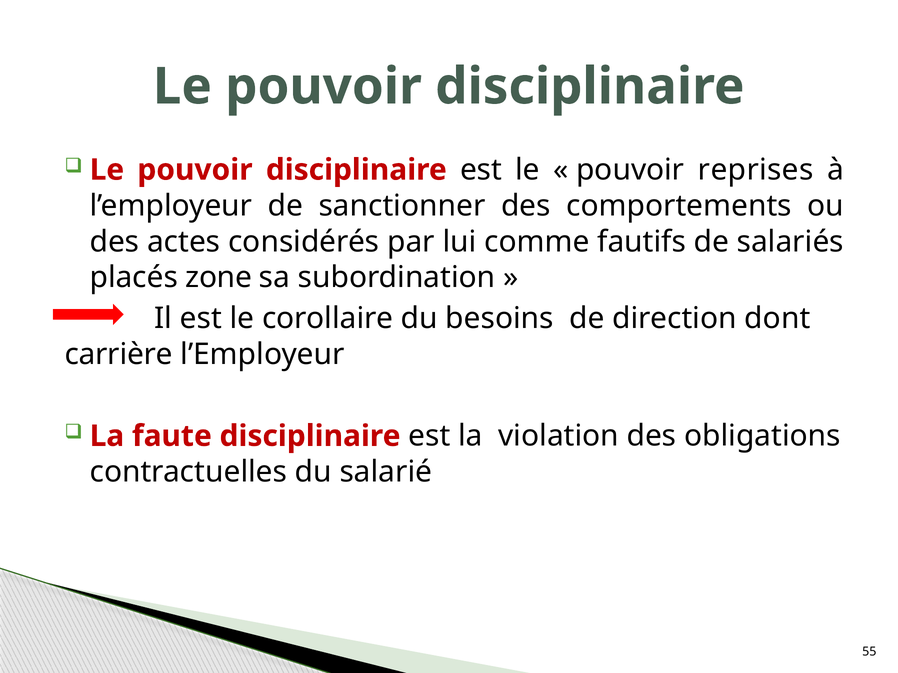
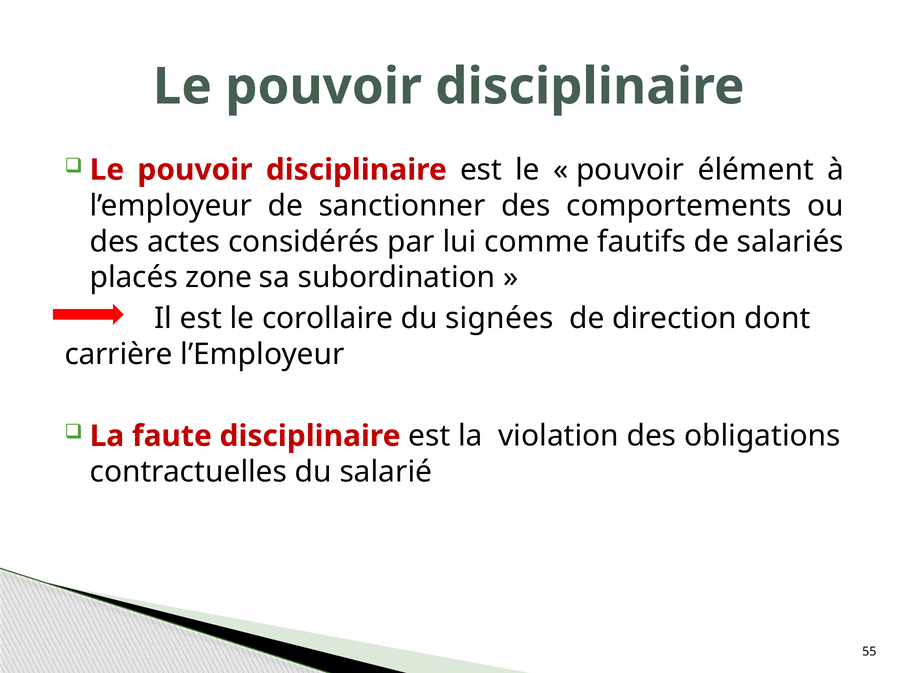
reprises: reprises -> élément
besoins: besoins -> signées
